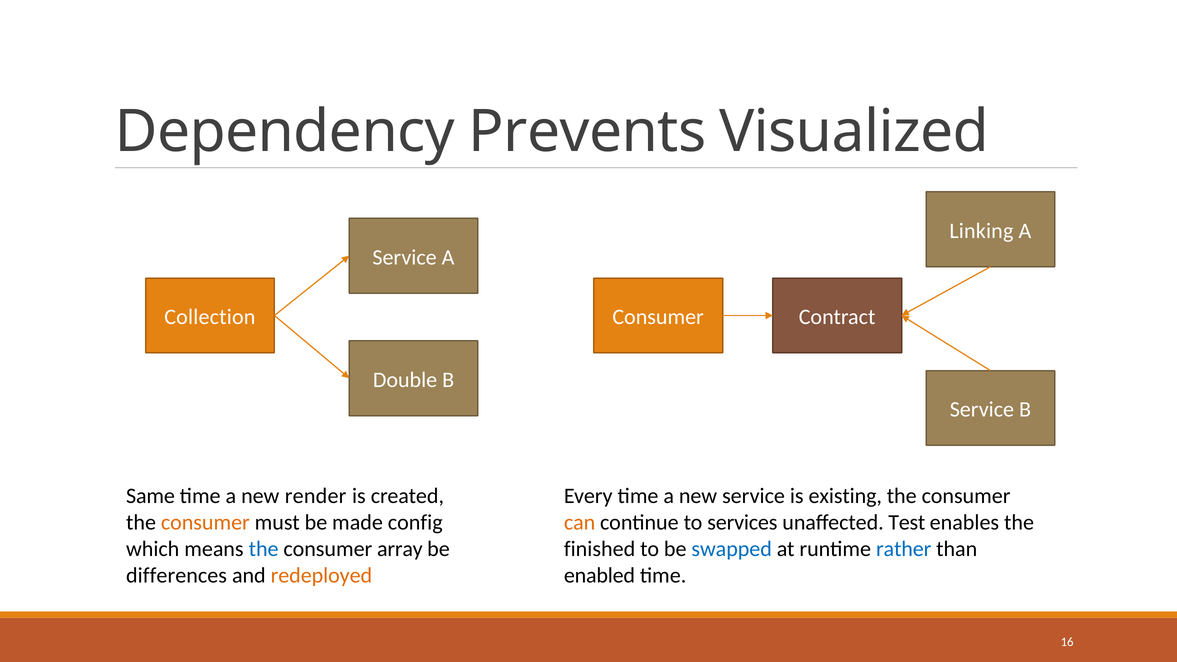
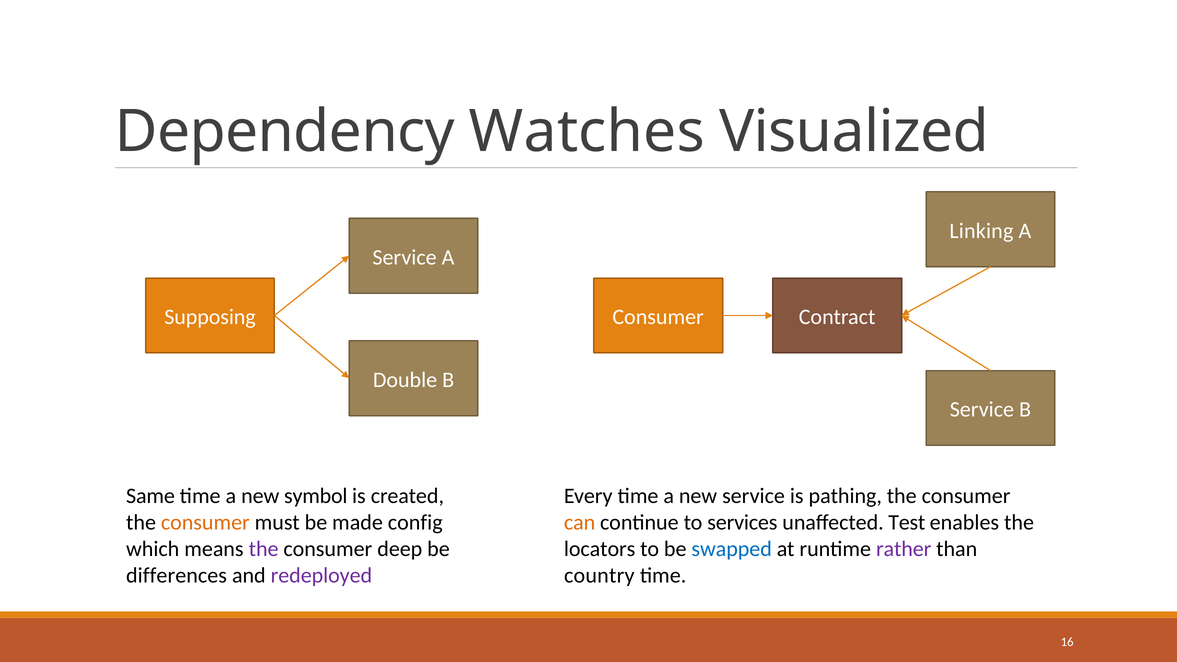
Prevents: Prevents -> Watches
Collection: Collection -> Supposing
render: render -> symbol
existing: existing -> pathing
the at (264, 549) colour: blue -> purple
array: array -> deep
finished: finished -> locators
rather colour: blue -> purple
redeployed colour: orange -> purple
enabled: enabled -> country
